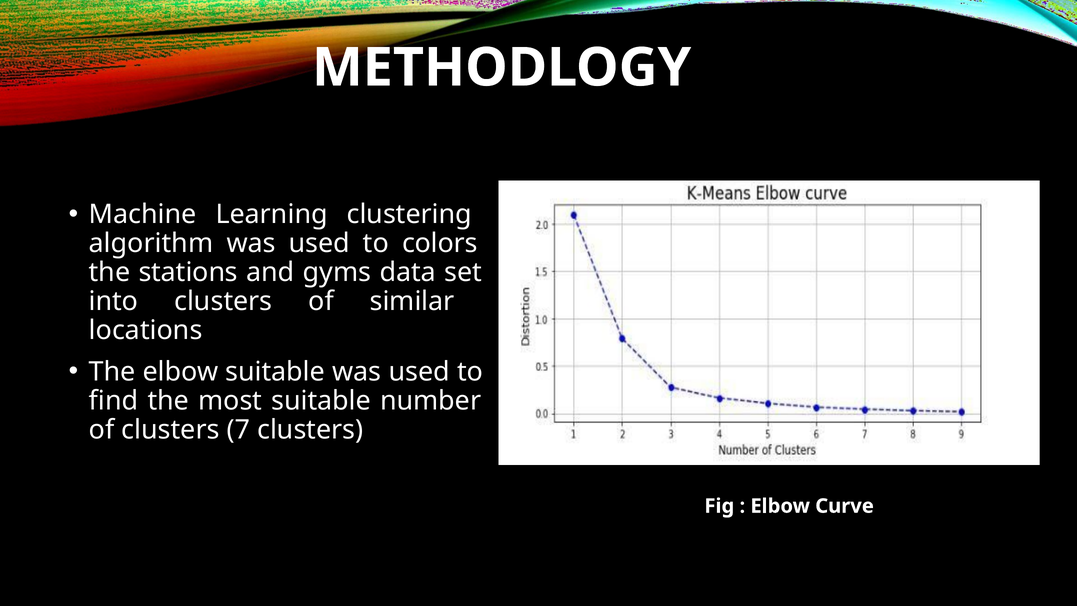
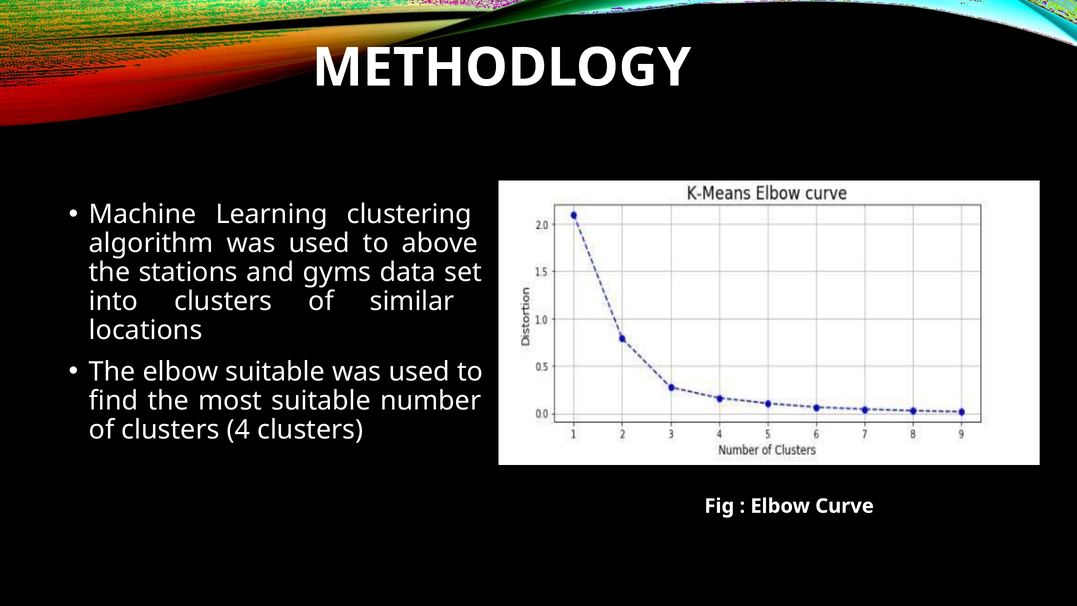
colors: colors -> above
7: 7 -> 4
